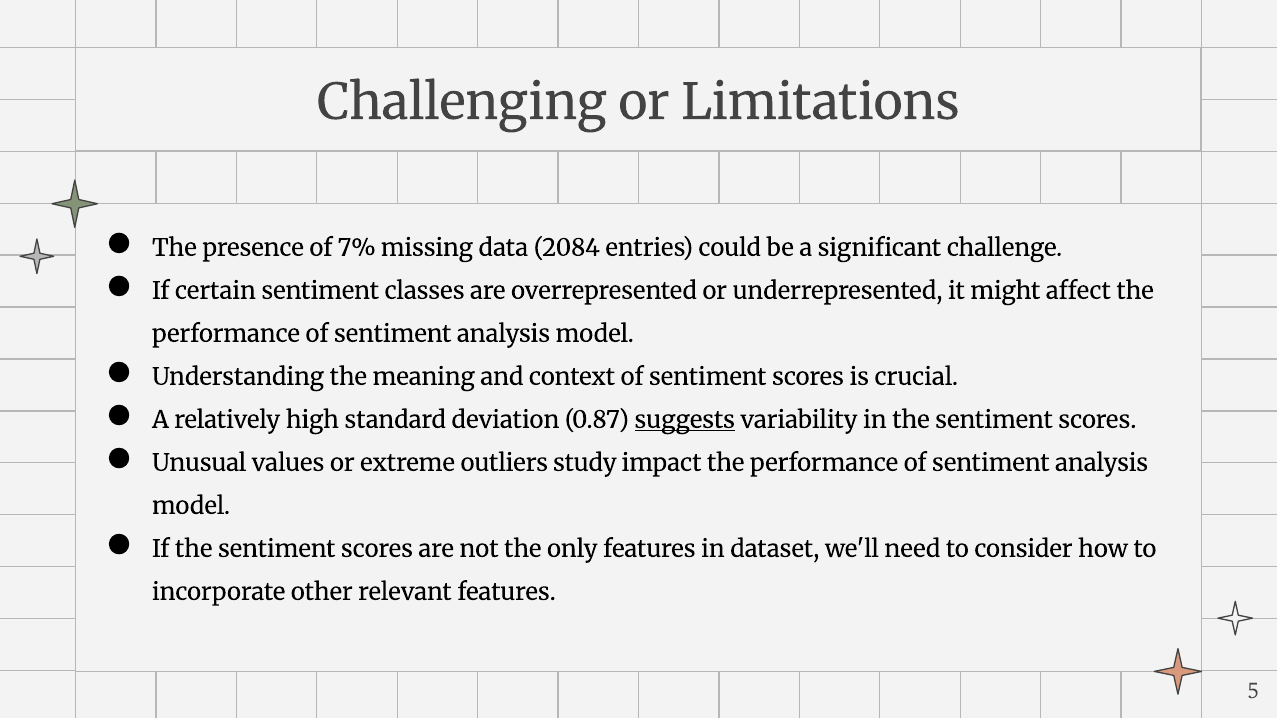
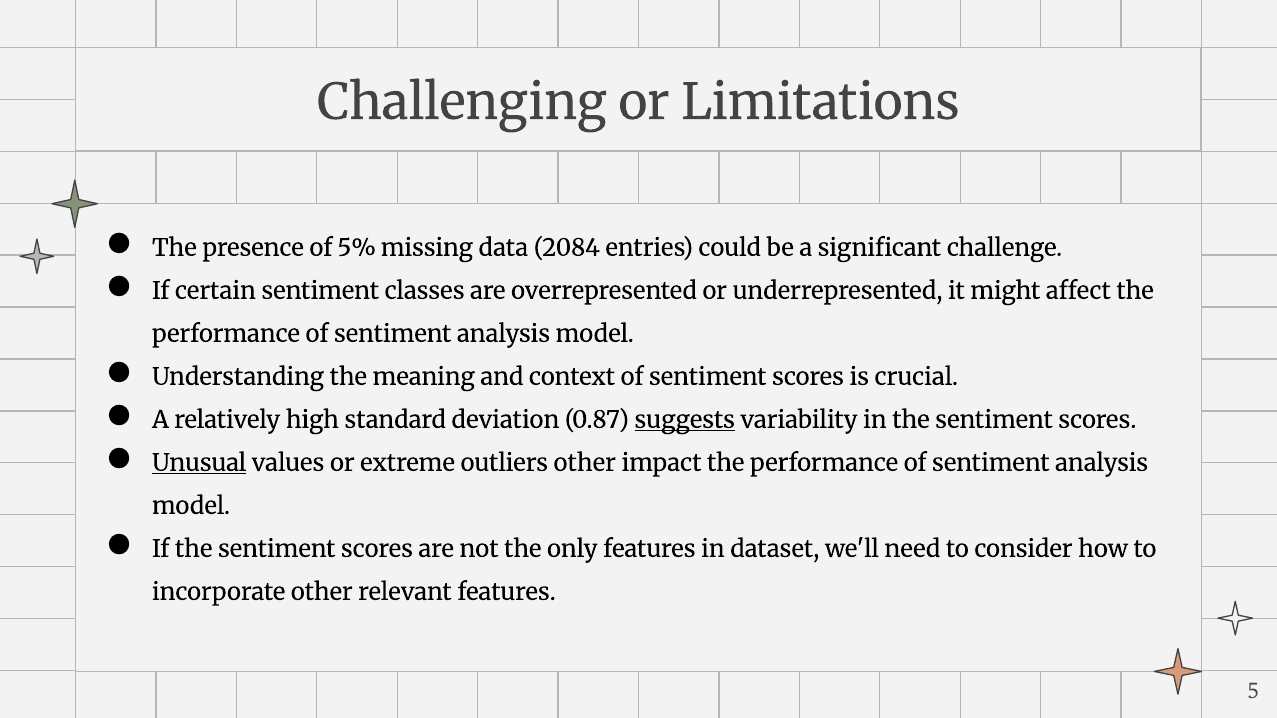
7%: 7% -> 5%
Unusual underline: none -> present
outliers study: study -> other
